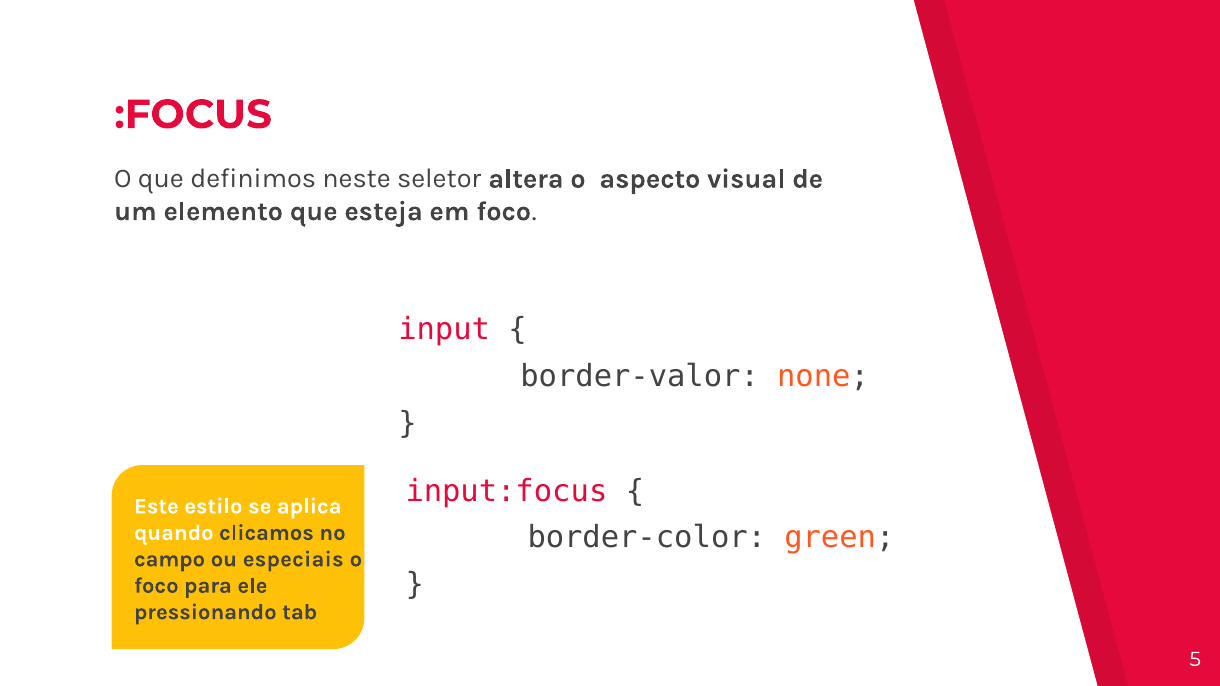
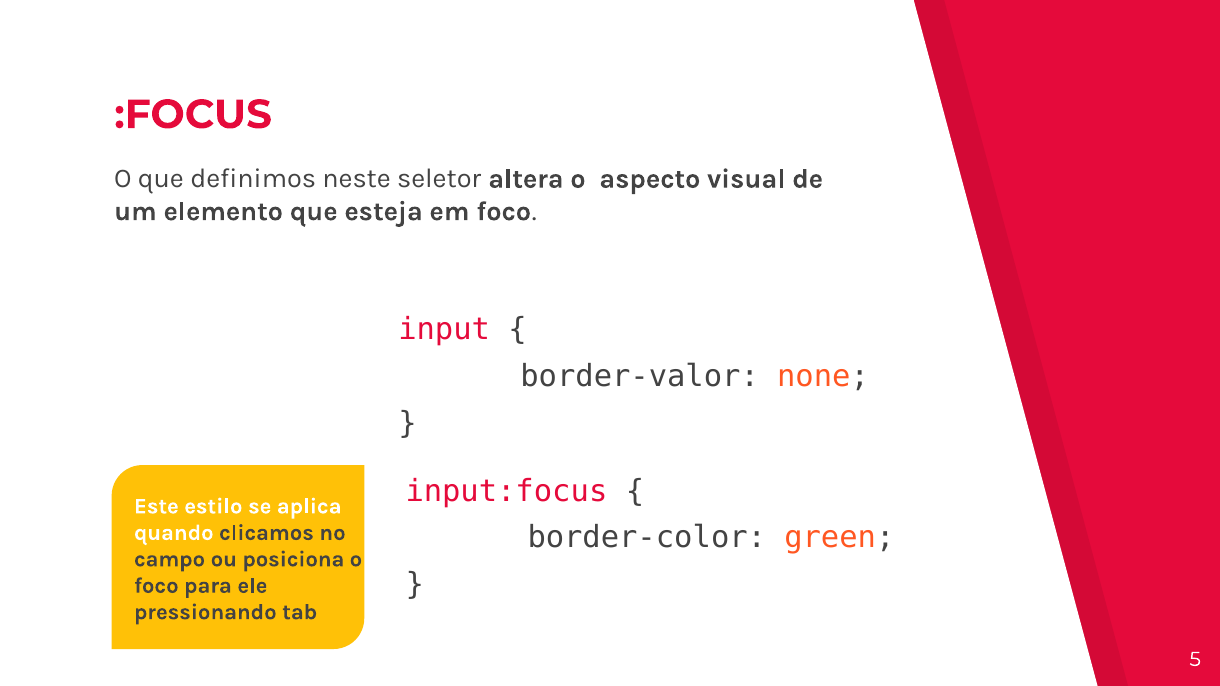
especiais: especiais -> posiciona
